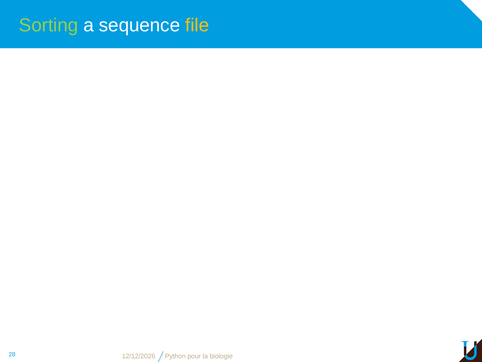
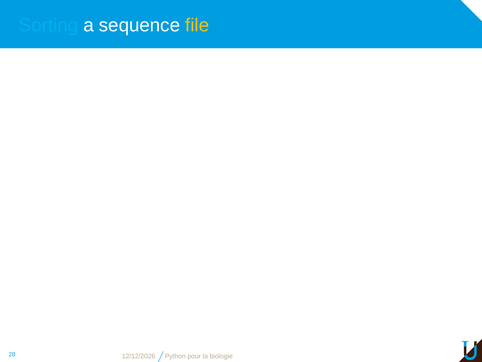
Sorting colour: light green -> light blue
